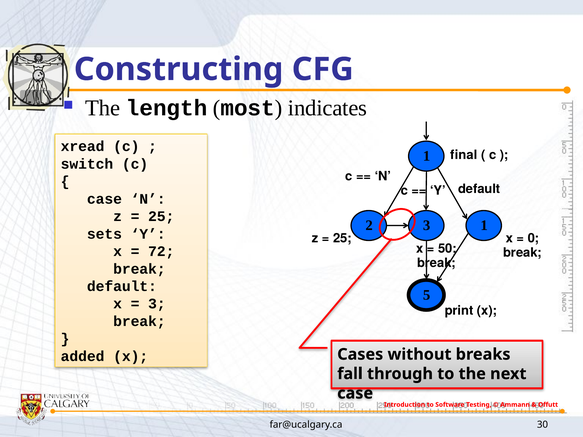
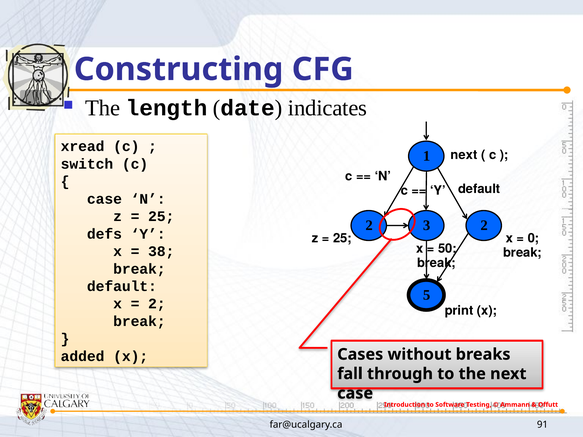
most: most -> date
1 final: final -> next
2 1: 1 -> 2
sets: sets -> defs
72: 72 -> 38
3 at (157, 304): 3 -> 2
30: 30 -> 91
